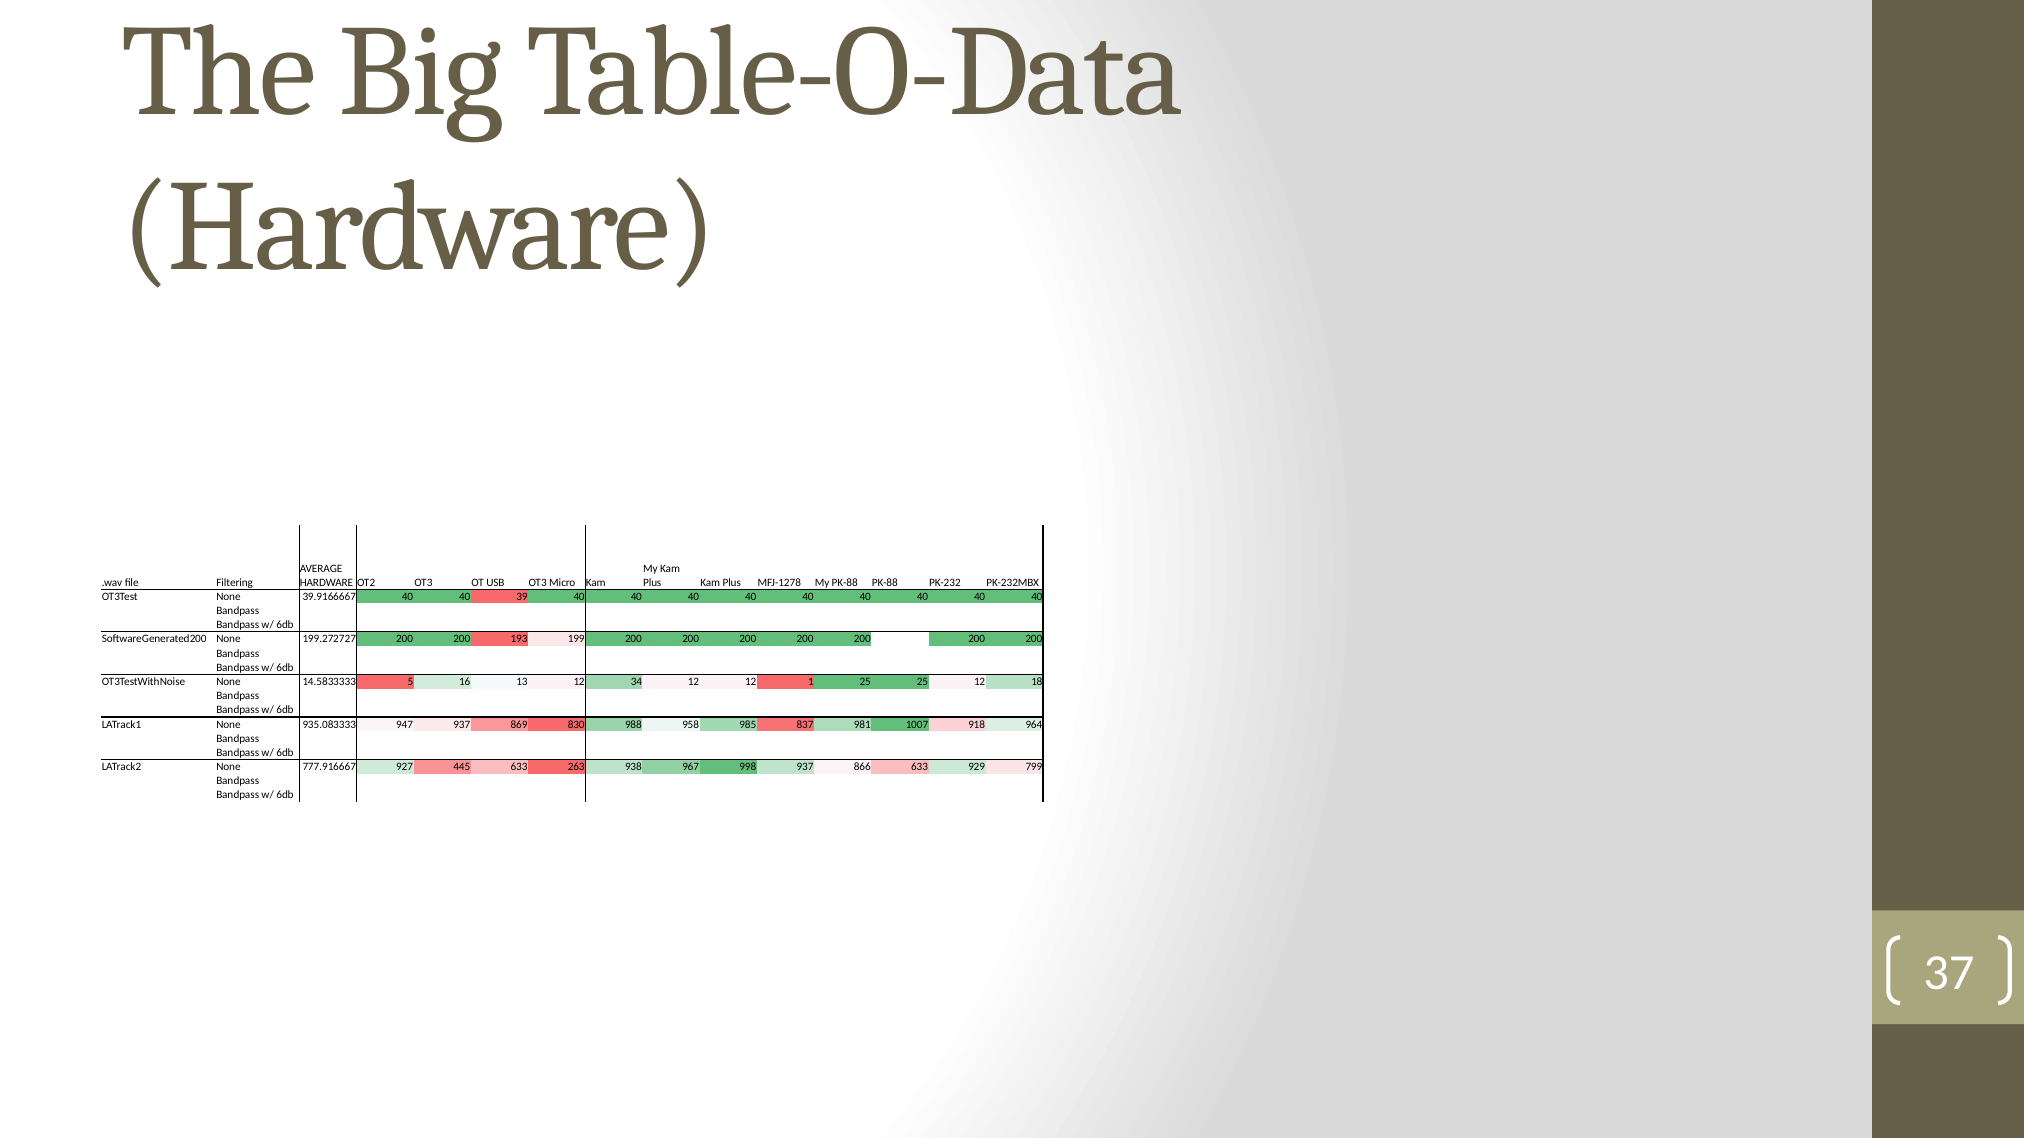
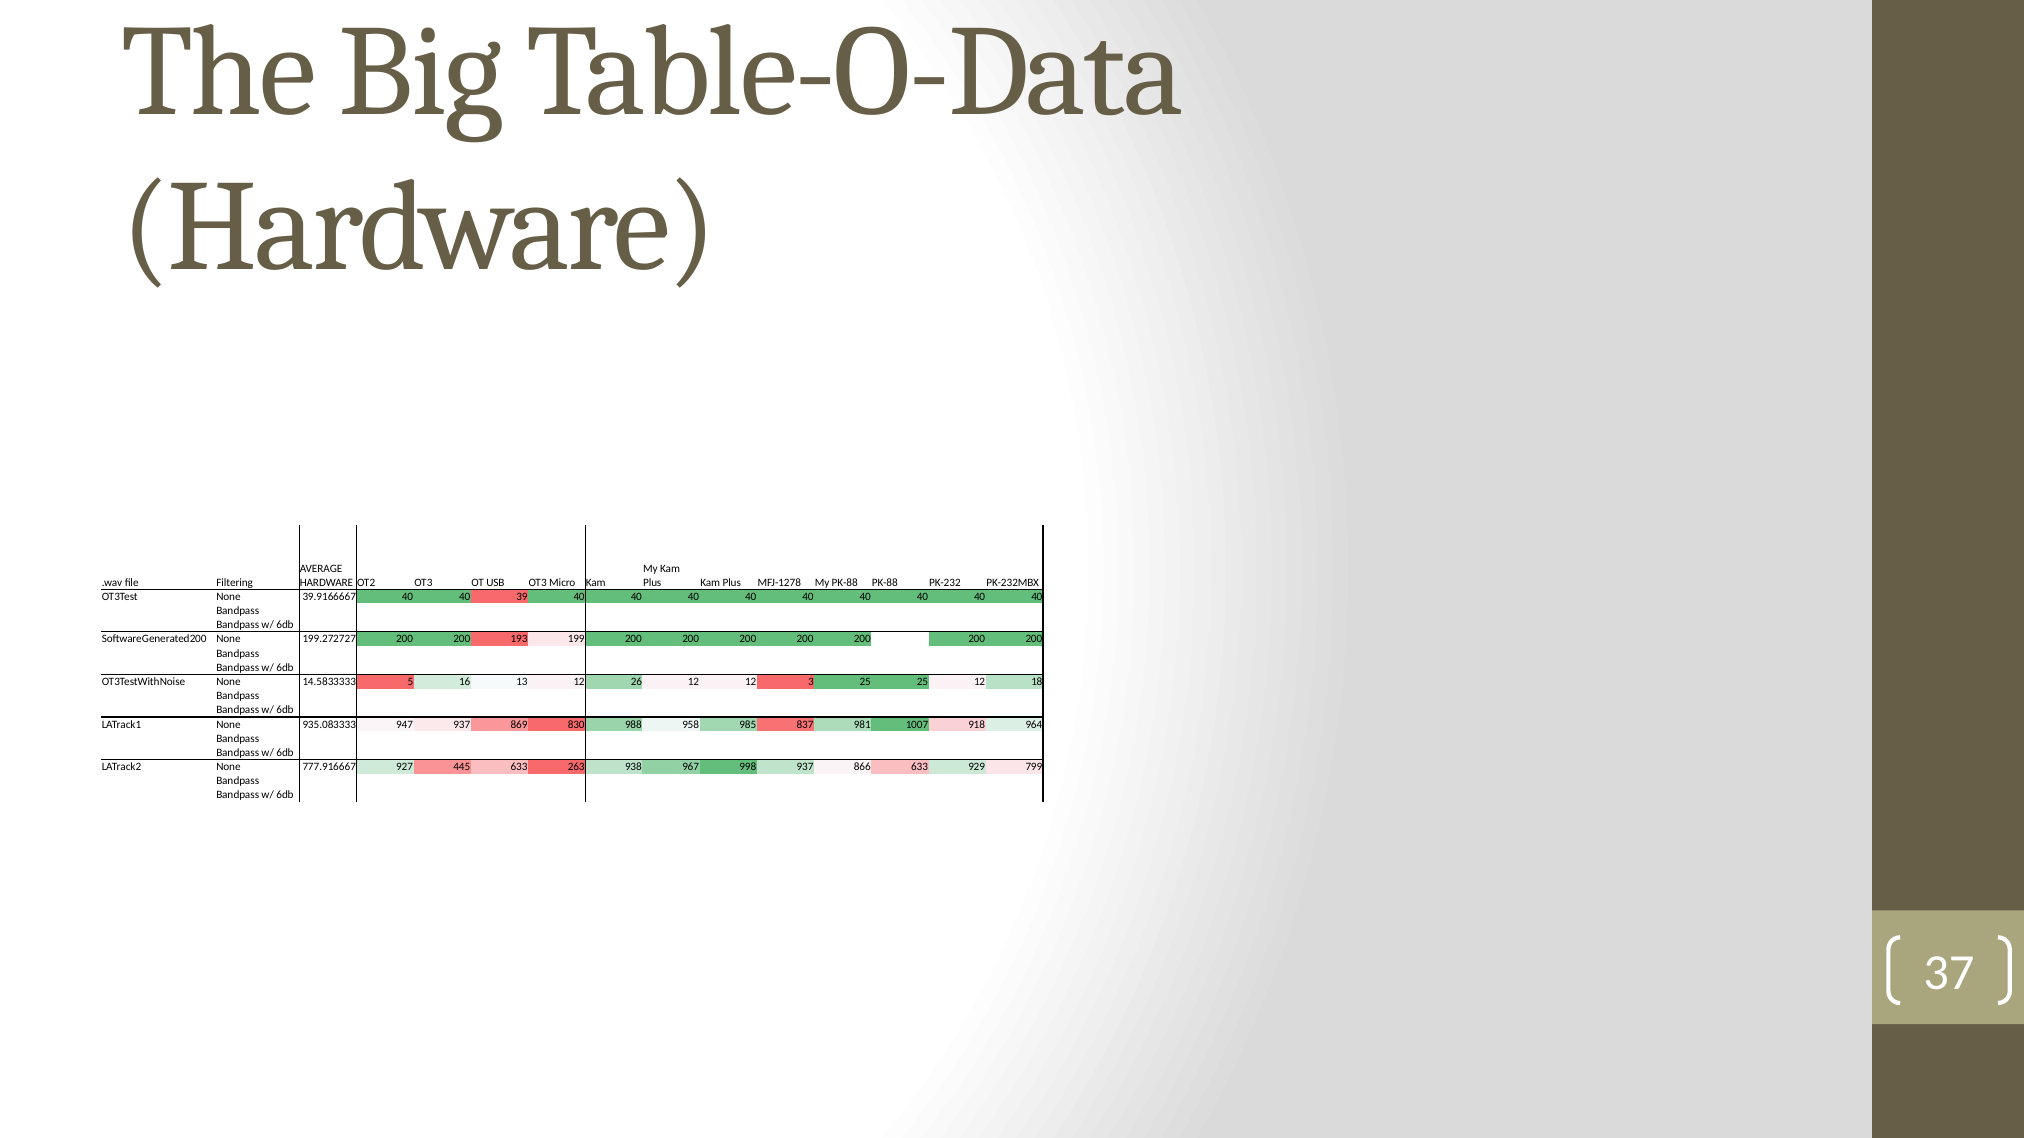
34: 34 -> 26
1: 1 -> 3
